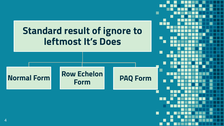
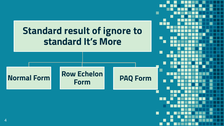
leftmost at (63, 42): leftmost -> standard
Does: Does -> More
